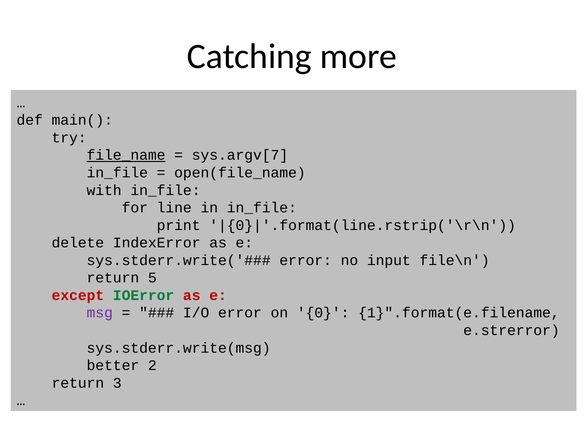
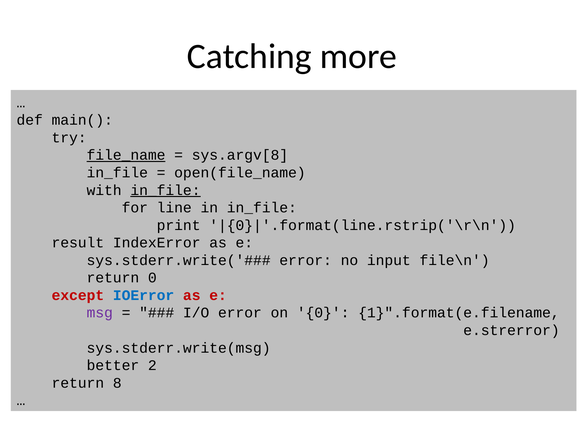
sys.argv[7: sys.argv[7 -> sys.argv[8
in_file at (165, 190) underline: none -> present
delete: delete -> result
return 5: 5 -> 0
IOError colour: green -> blue
3: 3 -> 8
